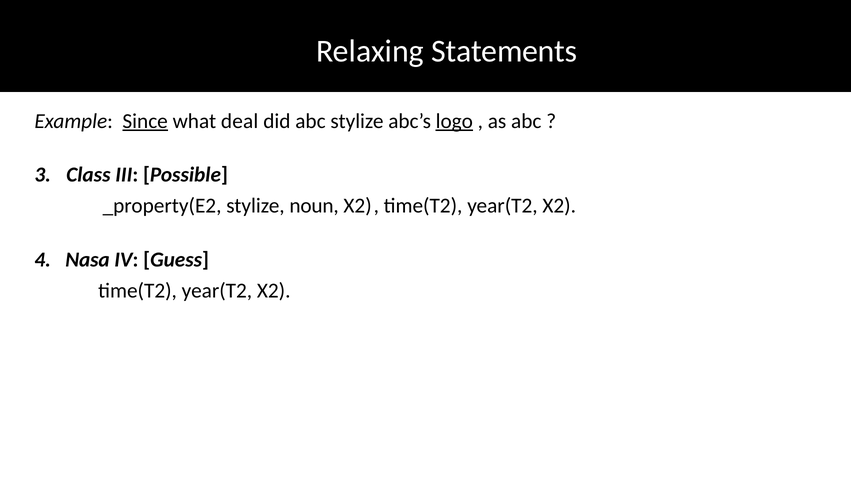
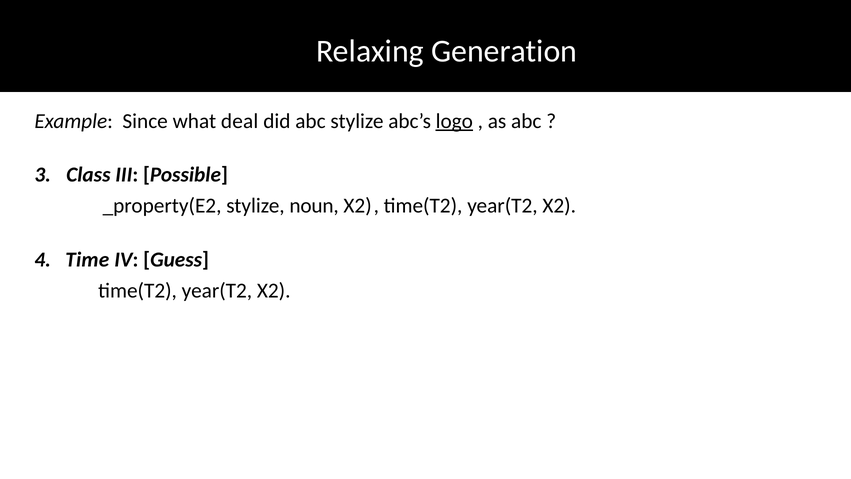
Statements: Statements -> Generation
Since underline: present -> none
Nasa: Nasa -> Time
